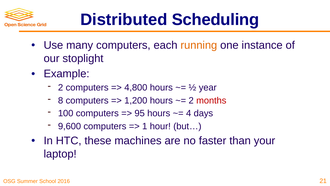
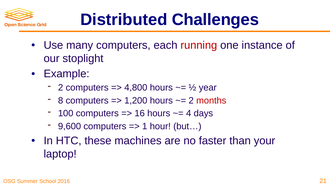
Scheduling: Scheduling -> Challenges
running colour: orange -> red
95: 95 -> 16
